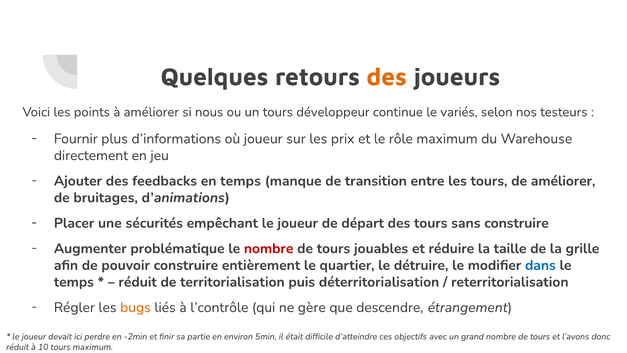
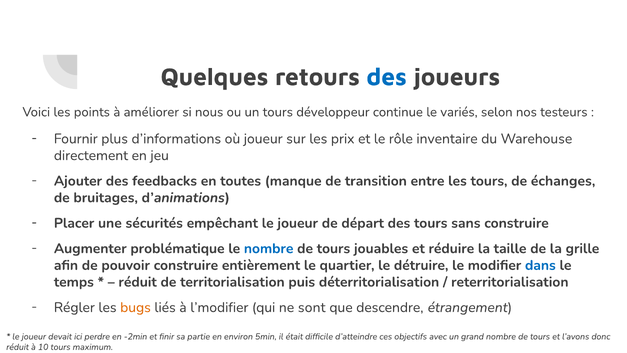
des at (387, 77) colour: orange -> blue
rôle maximum: maximum -> inventaire
en temps: temps -> toutes
de améliorer: améliorer -> échanges
nombre at (269, 248) colour: red -> blue
l’contrôle: l’contrôle -> l’modifier
gère: gère -> sont
